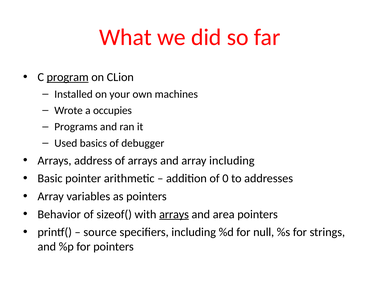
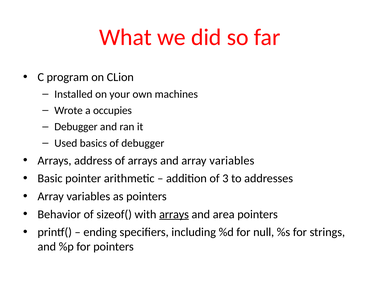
program underline: present -> none
Programs at (76, 127): Programs -> Debugger
and array including: including -> variables
0: 0 -> 3
source: source -> ending
